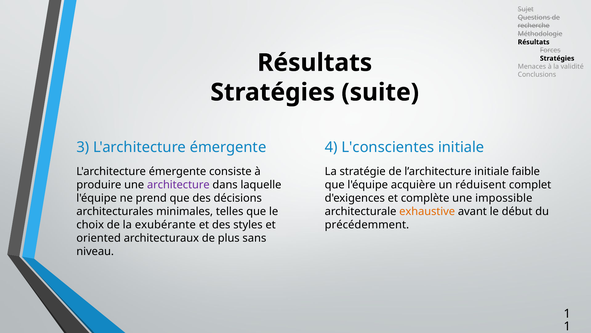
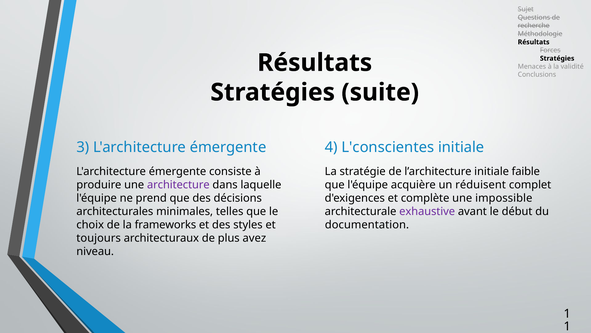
exhaustive colour: orange -> purple
exubérante: exubérante -> frameworks
précédemment: précédemment -> documentation
oriented: oriented -> toujours
sans: sans -> avez
